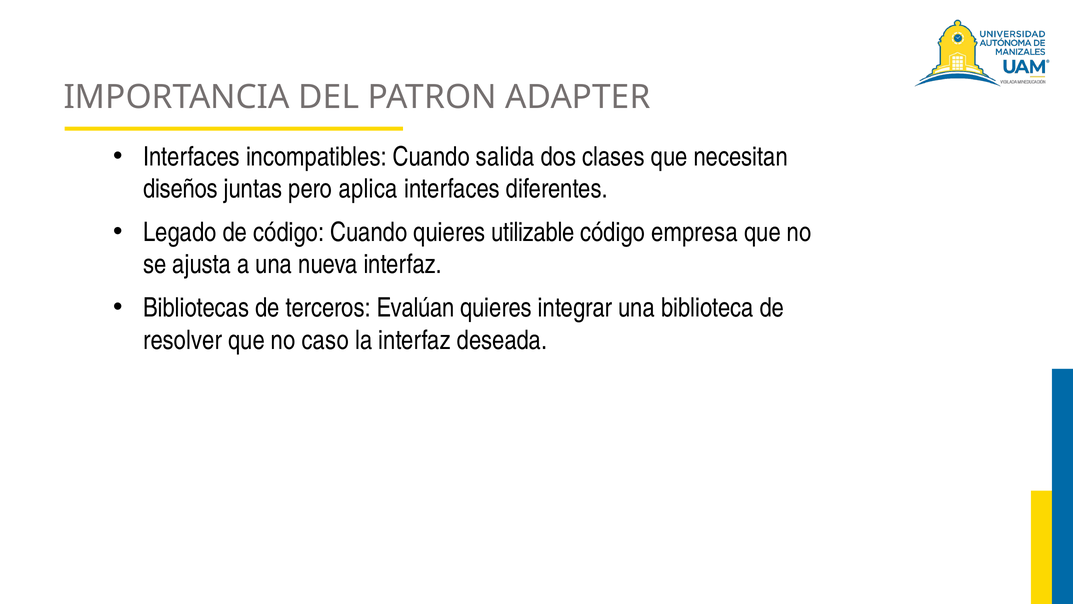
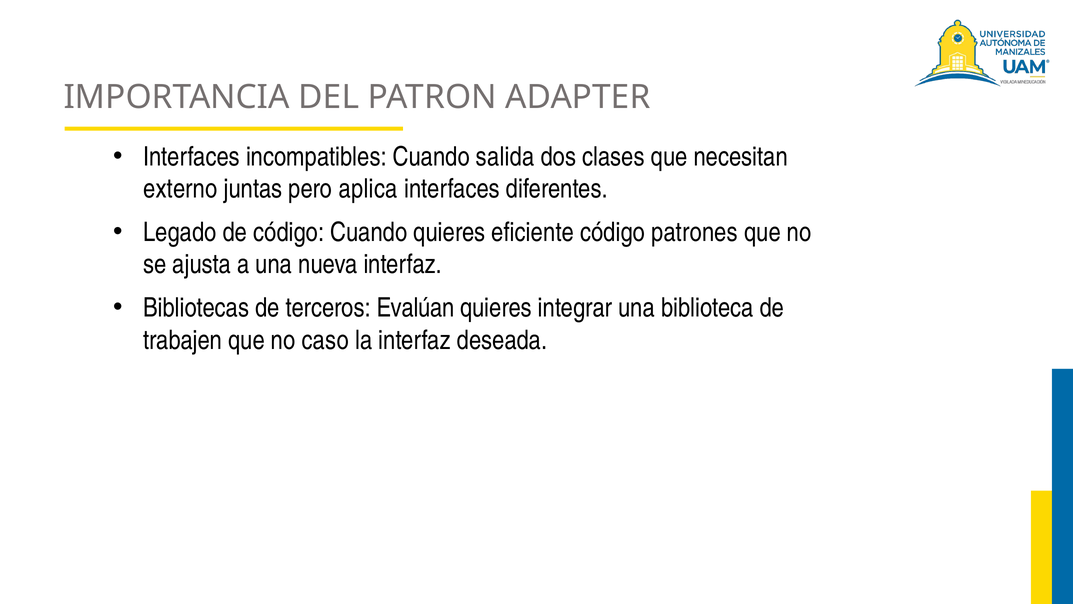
diseños: diseños -> externo
utilizable: utilizable -> eficiente
empresa: empresa -> patrones
resolver: resolver -> trabajen
